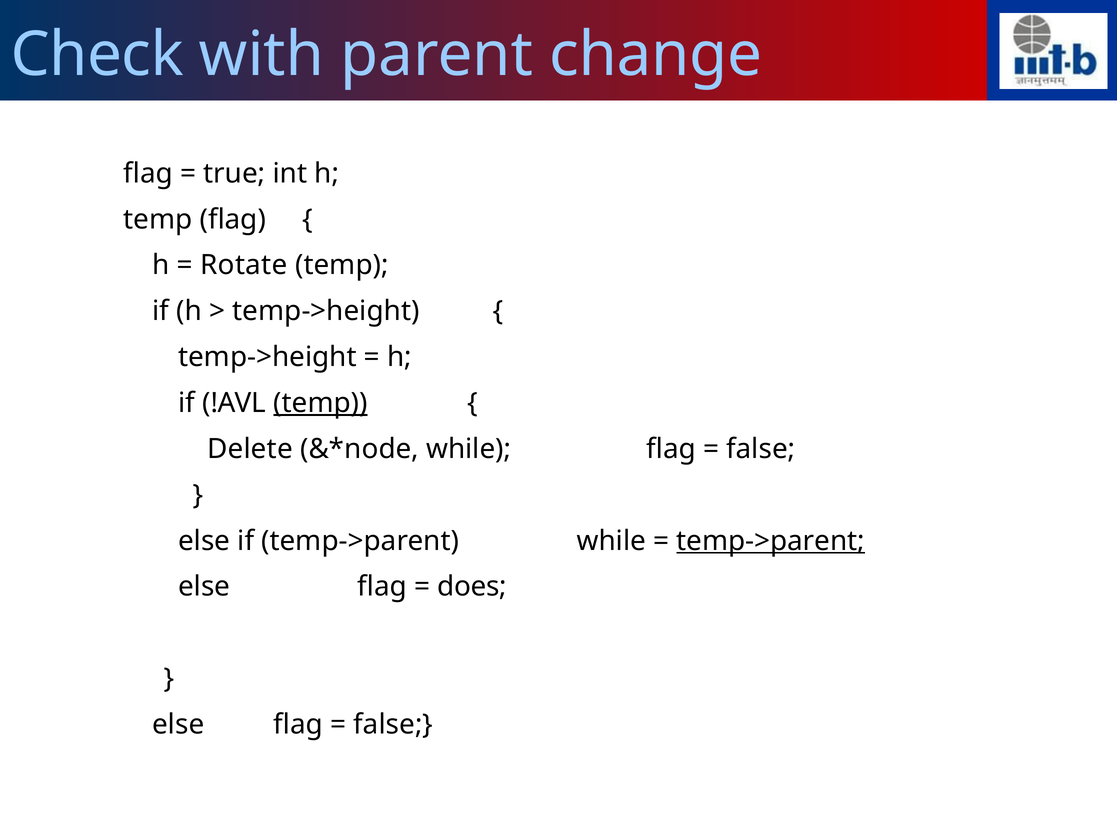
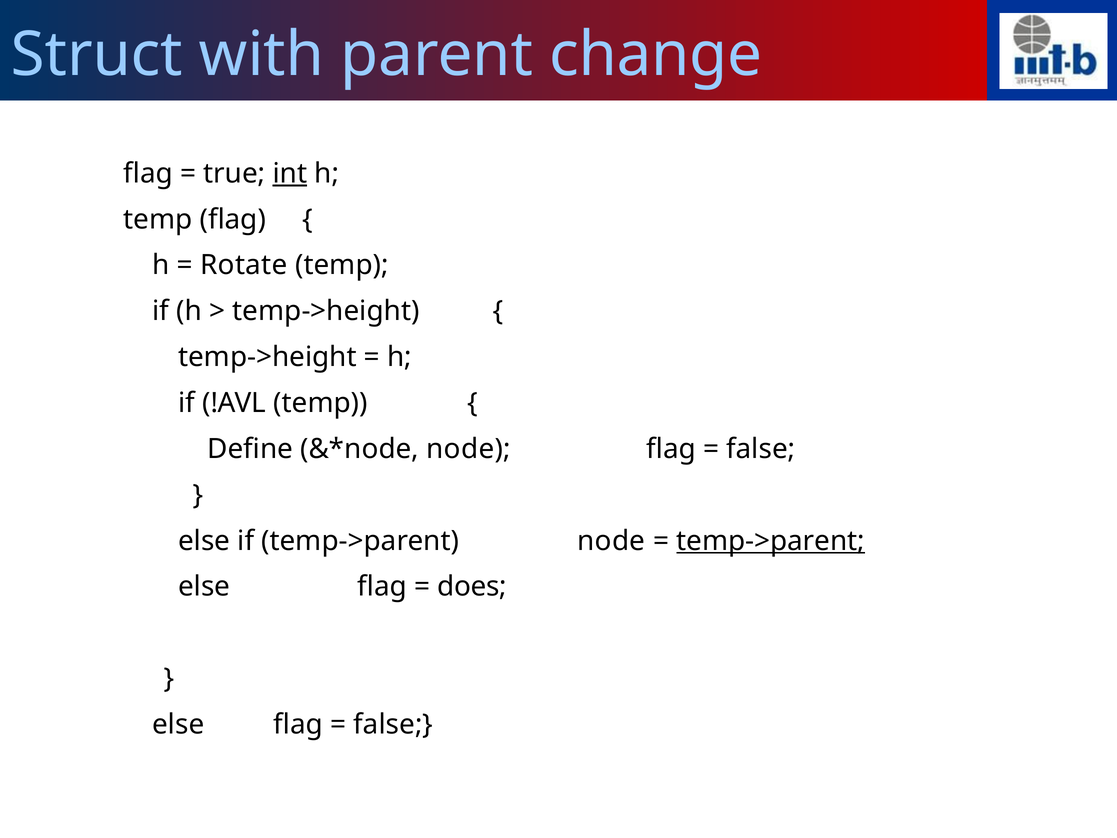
Check: Check -> Struct
int underline: none -> present
temp at (320, 403) underline: present -> none
Delete: Delete -> Define
while at (469, 449): while -> node
temp->parent while: while -> node
